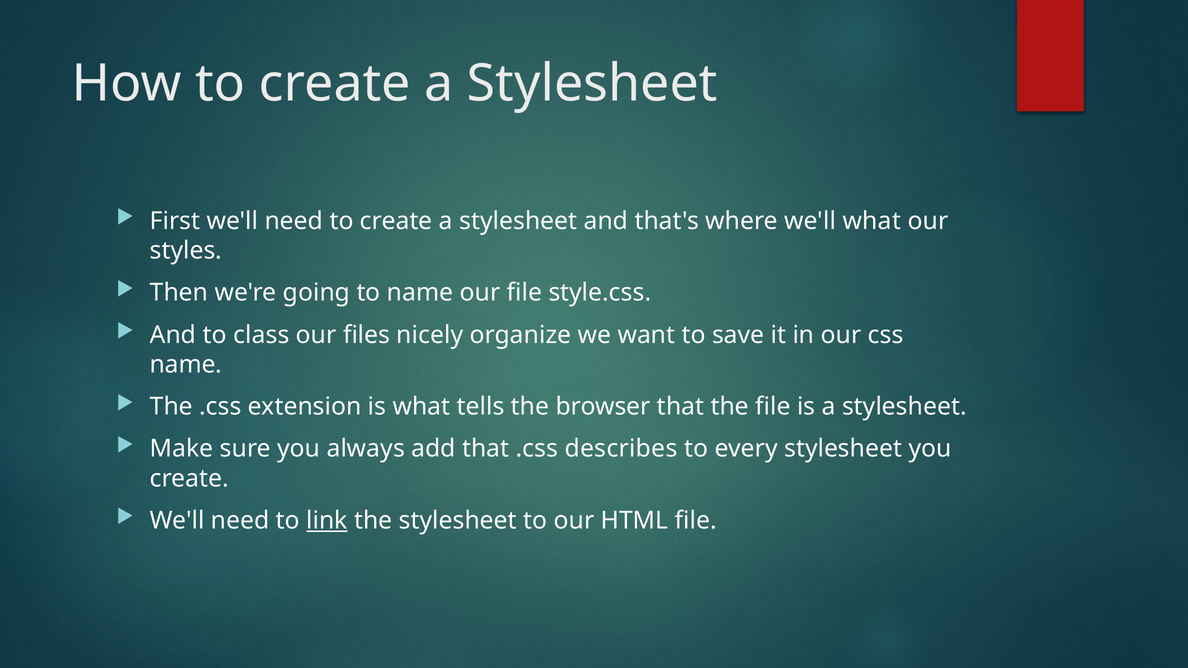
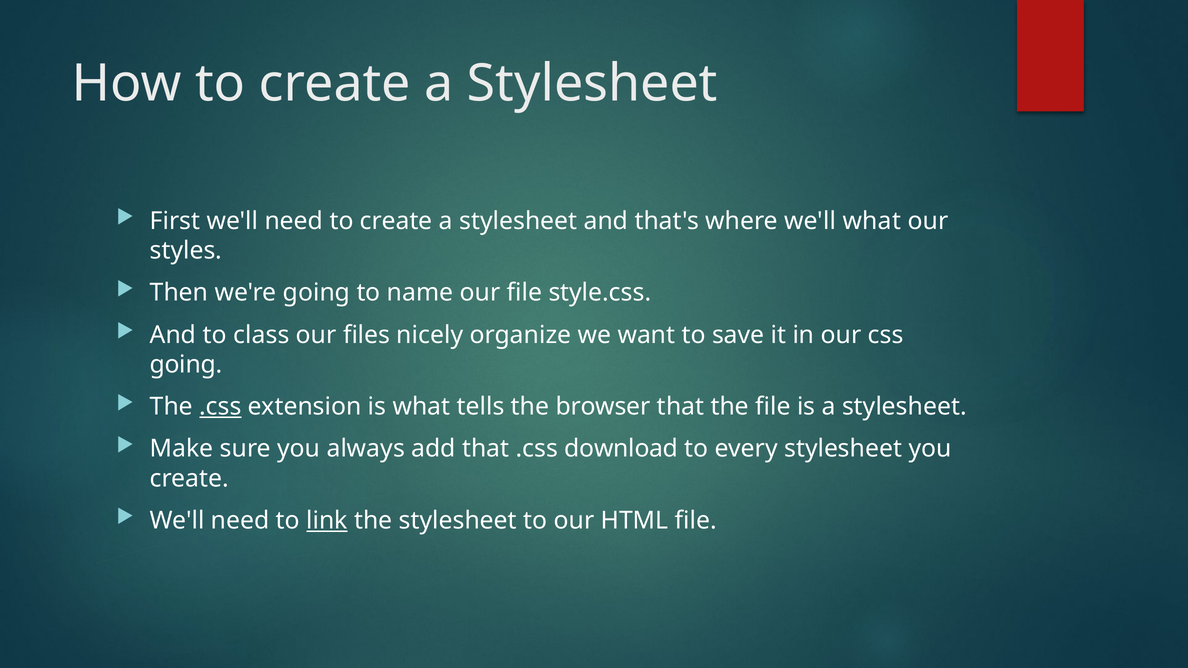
name at (186, 365): name -> going
.css at (220, 407) underline: none -> present
describes: describes -> download
